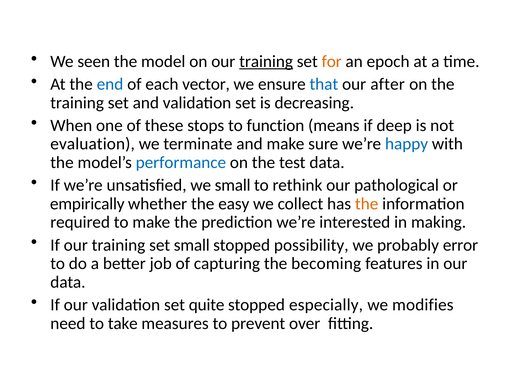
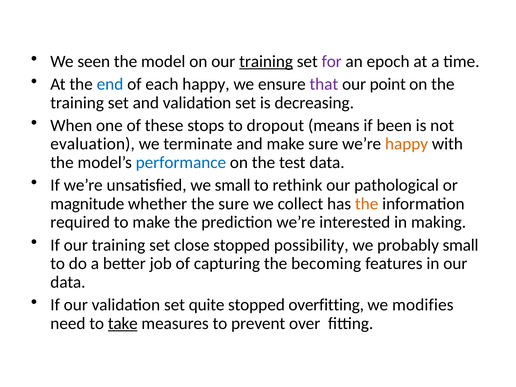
for colour: orange -> purple
each vector: vector -> happy
that colour: blue -> purple
after: after -> point
function: function -> dropout
deep: deep -> been
happy at (407, 144) colour: blue -> orange
empirically: empirically -> magnitude
the easy: easy -> sure
set small: small -> close
probably error: error -> small
especially: especially -> overfitting
take underline: none -> present
